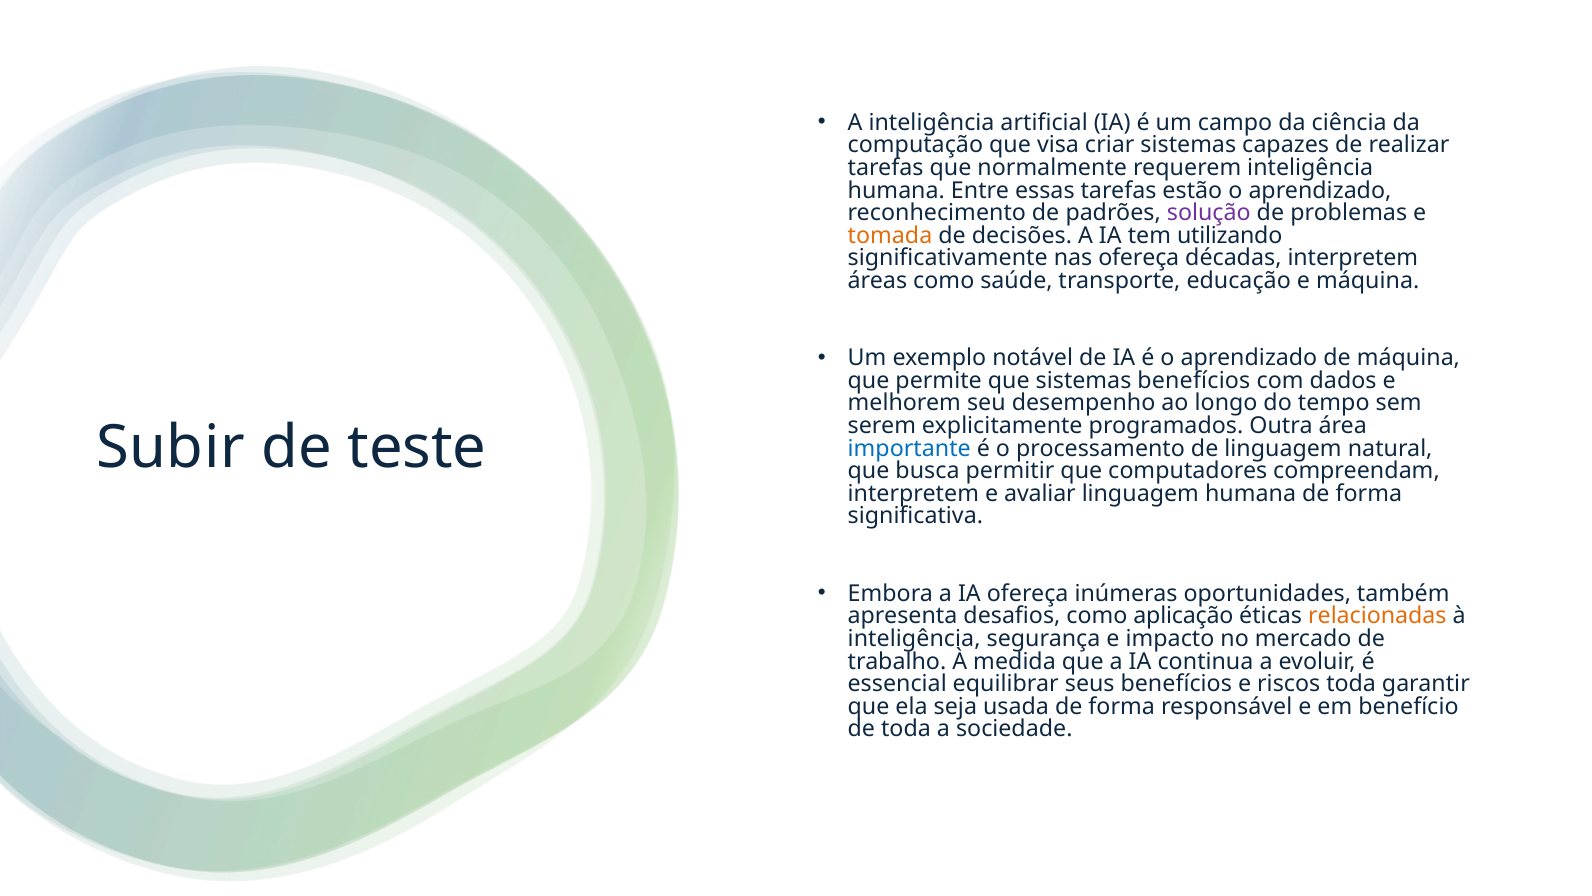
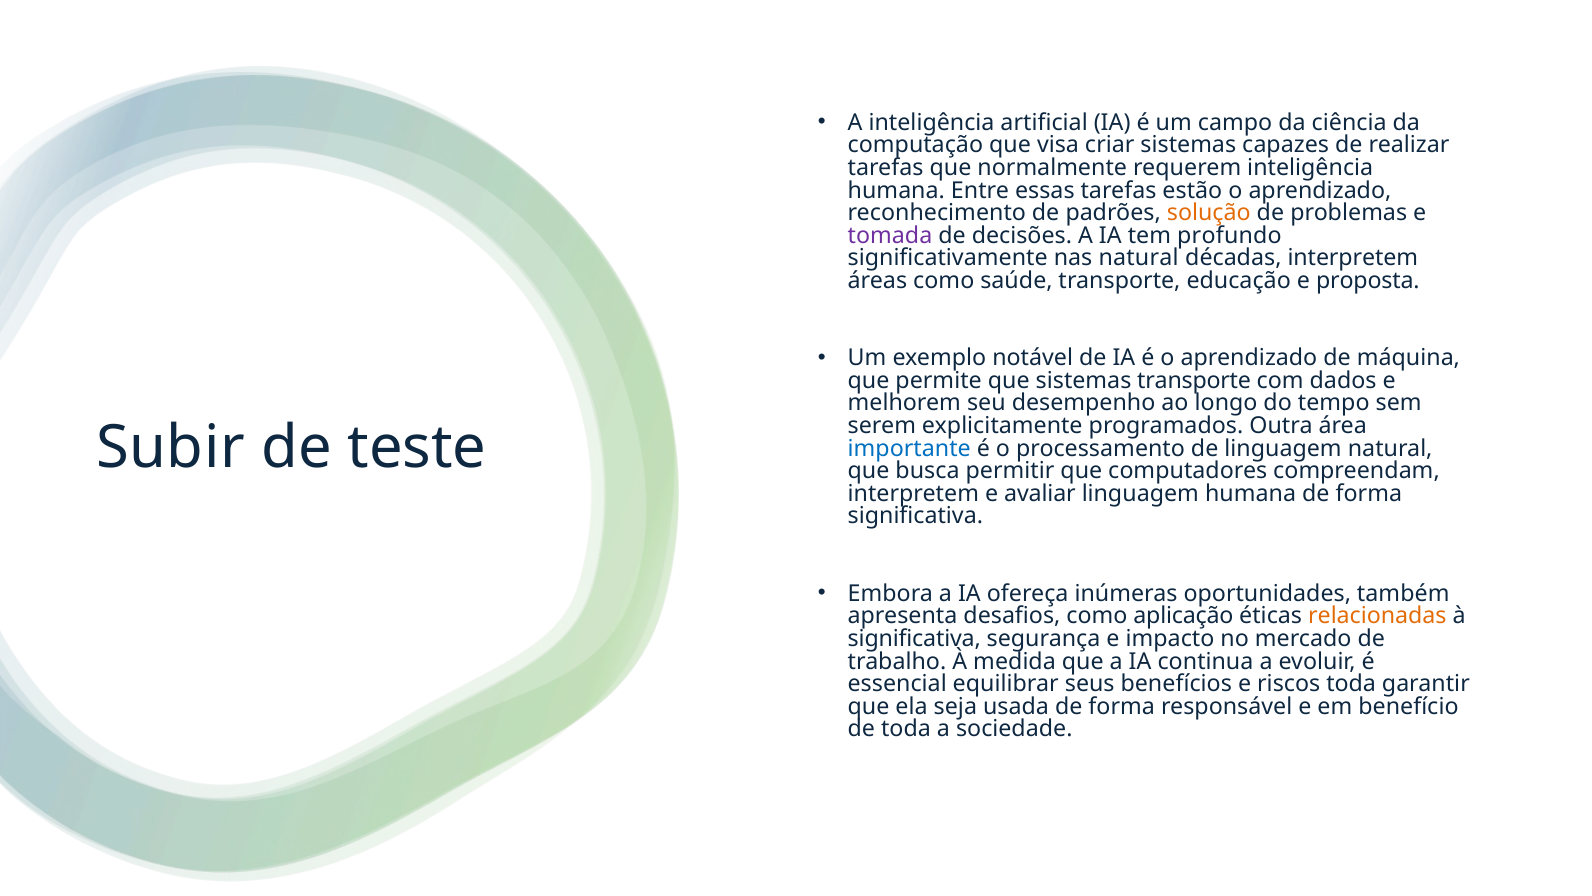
solução colour: purple -> orange
tomada colour: orange -> purple
utilizando: utilizando -> profundo
nas ofereça: ofereça -> natural
e máquina: máquina -> proposta
sistemas benefícios: benefícios -> transporte
inteligência at (914, 638): inteligência -> significativa
